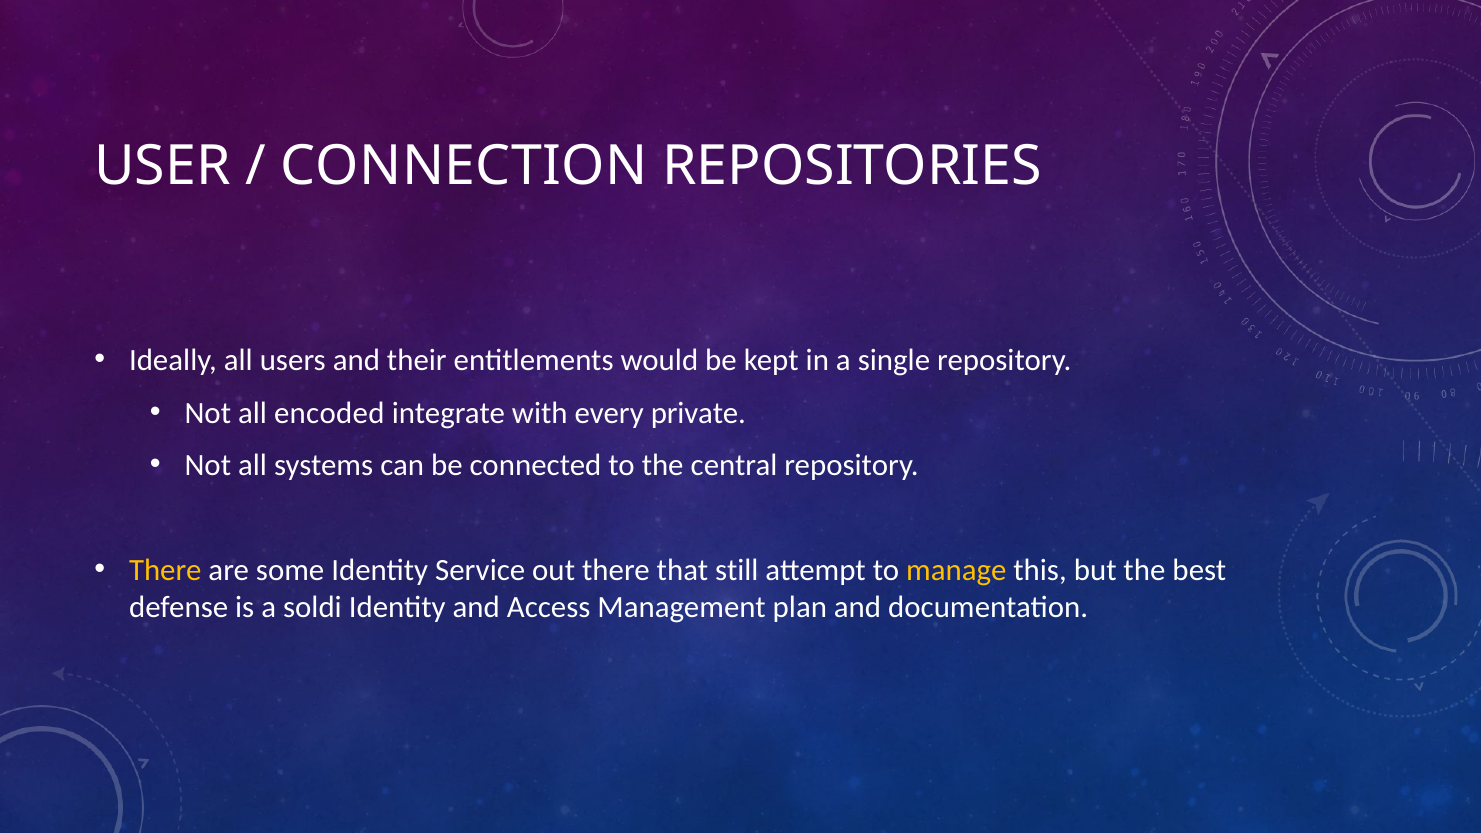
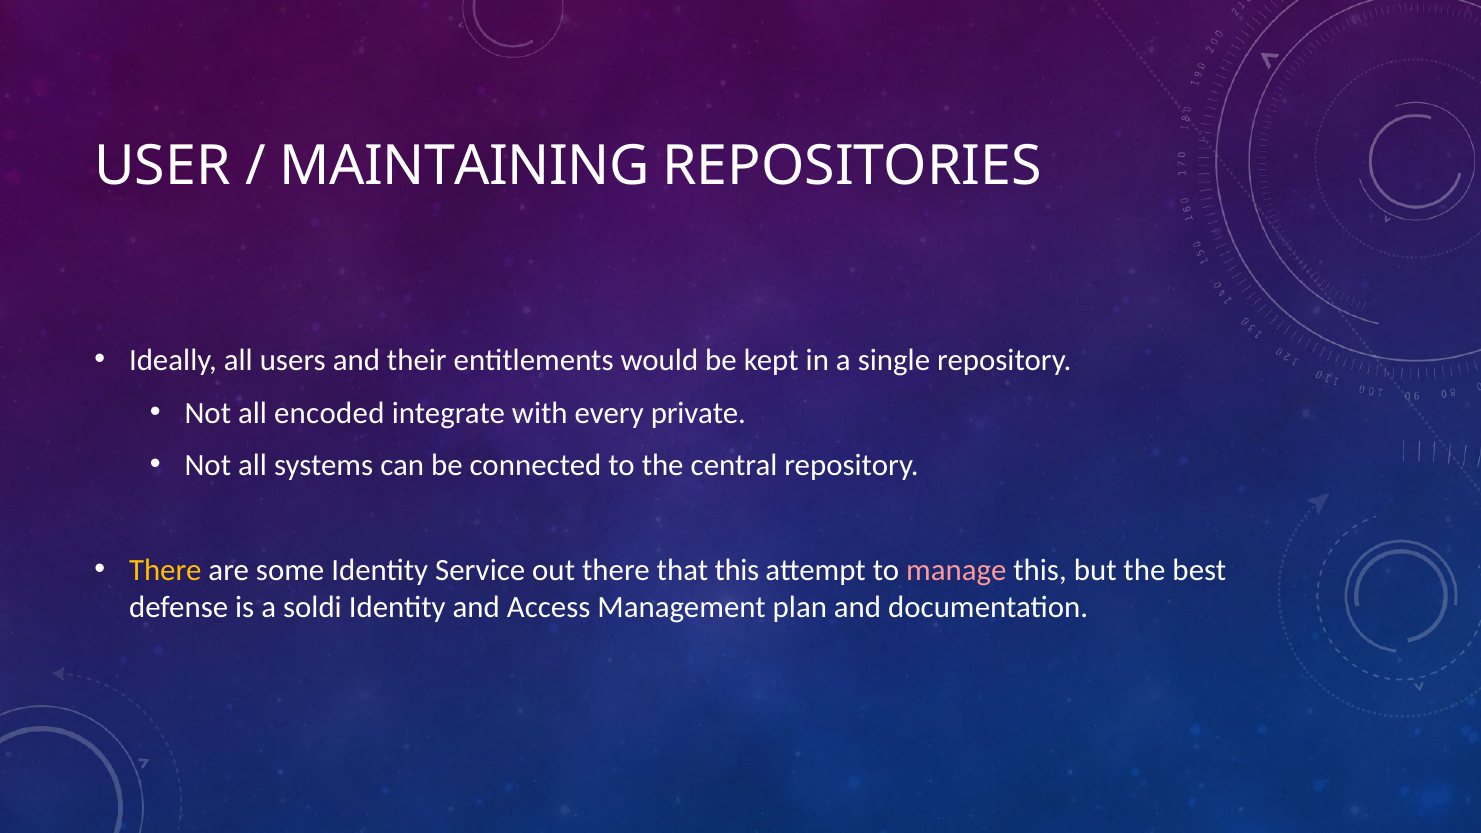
CONNECTION: CONNECTION -> MAINTAINING
that still: still -> this
manage colour: yellow -> pink
